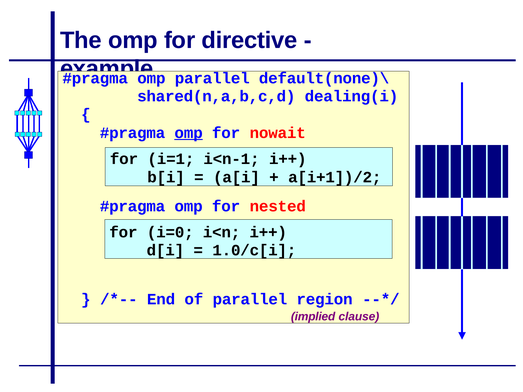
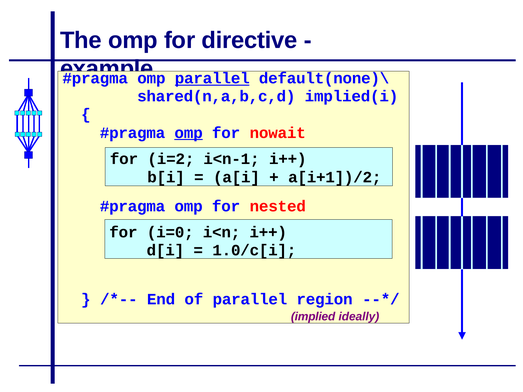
parallel at (212, 79) underline: none -> present
dealing(i: dealing(i -> implied(i
i=1: i=1 -> i=2
clause: clause -> ideally
